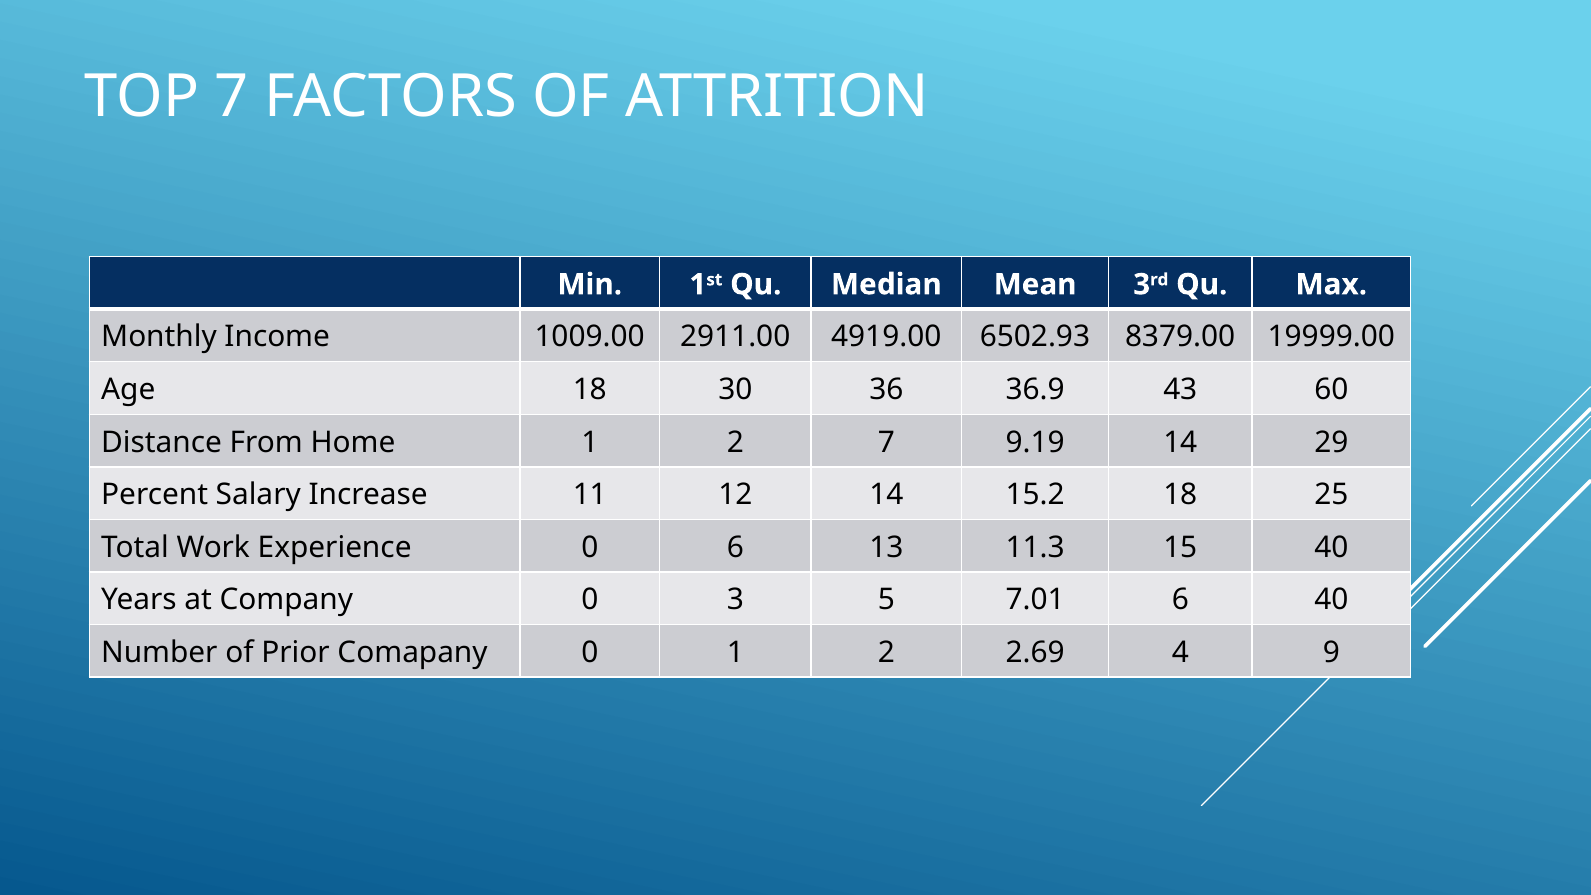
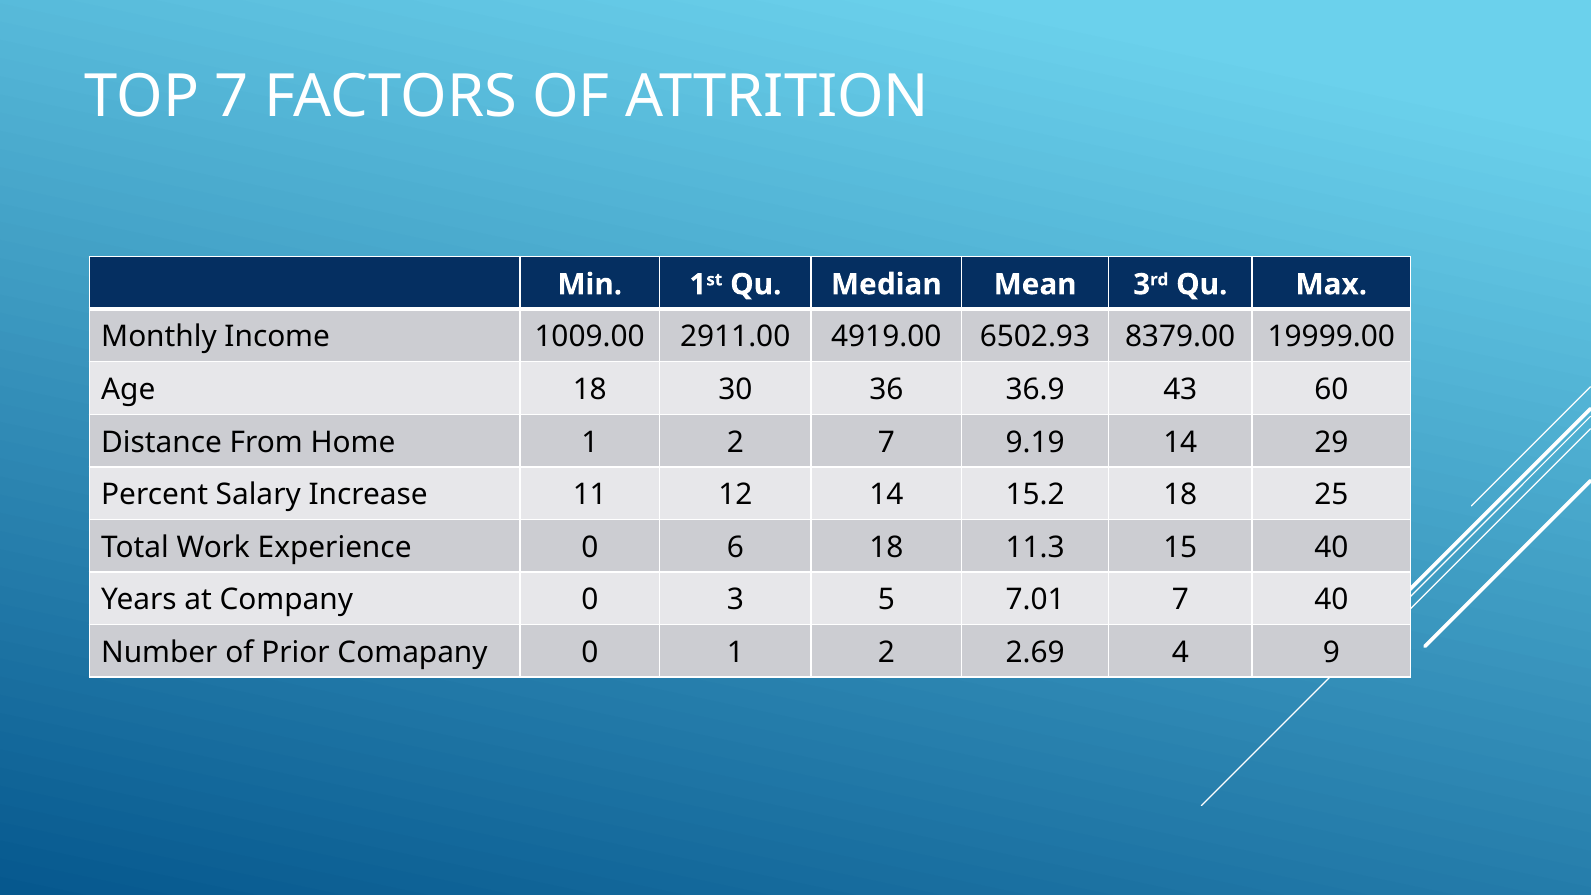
6 13: 13 -> 18
7.01 6: 6 -> 7
